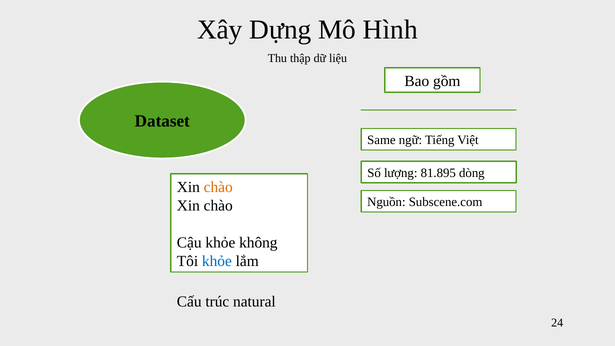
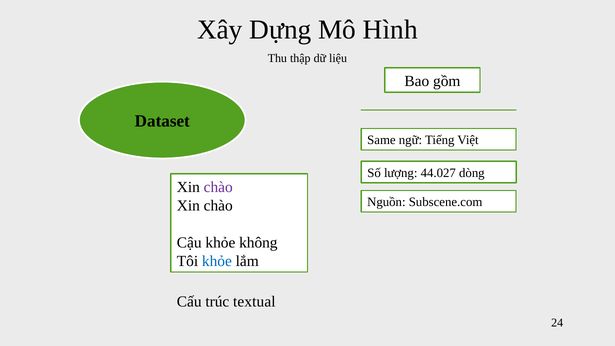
81.895: 81.895 -> 44.027
chào at (218, 187) colour: orange -> purple
natural: natural -> textual
